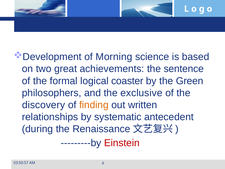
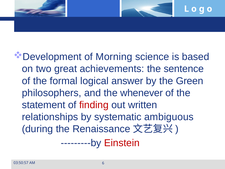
coaster: coaster -> answer
exclusive: exclusive -> whenever
discovery: discovery -> statement
finding colour: orange -> red
antecedent: antecedent -> ambiguous
